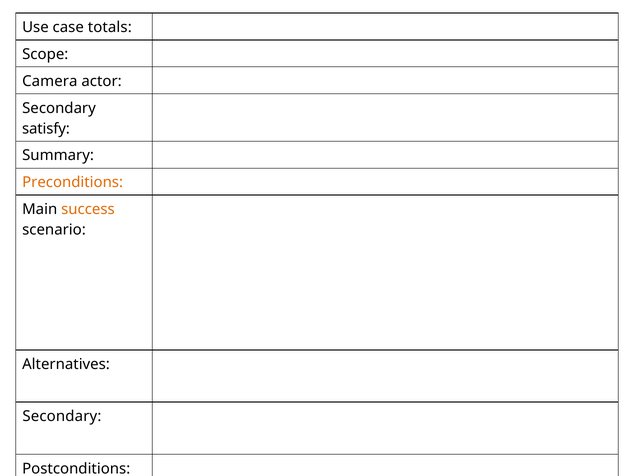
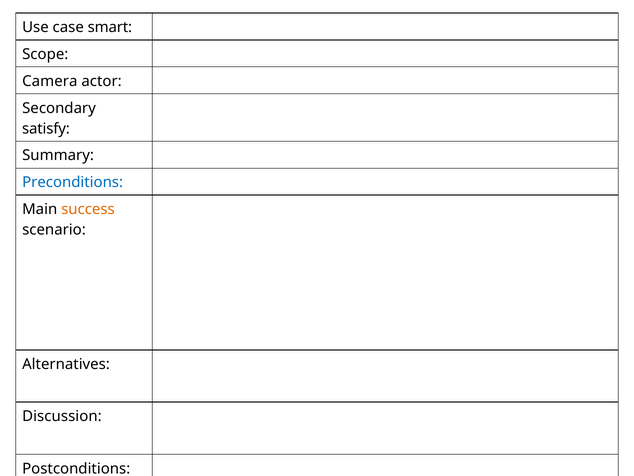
totals: totals -> smart
Preconditions colour: orange -> blue
Secondary at (62, 416): Secondary -> Discussion
